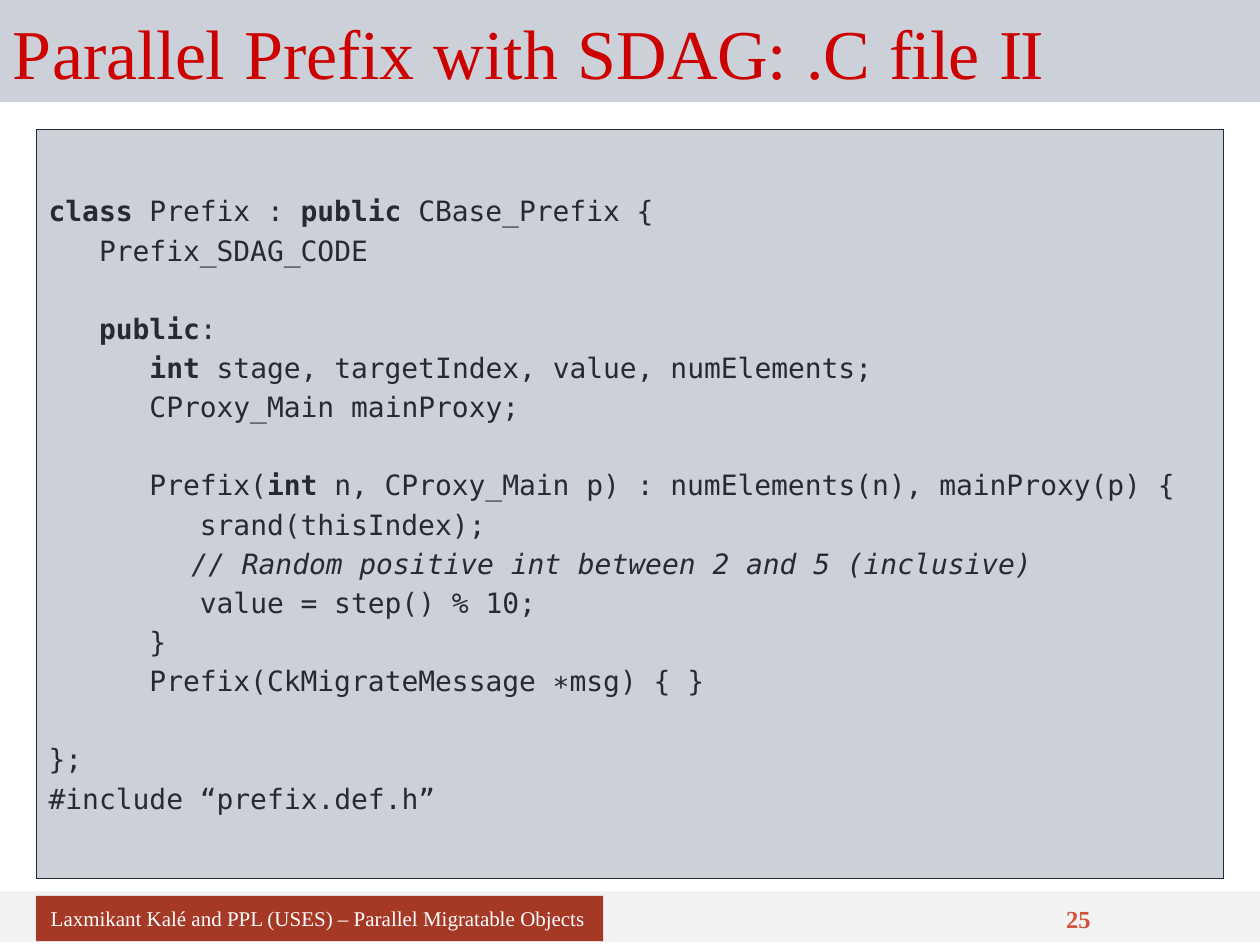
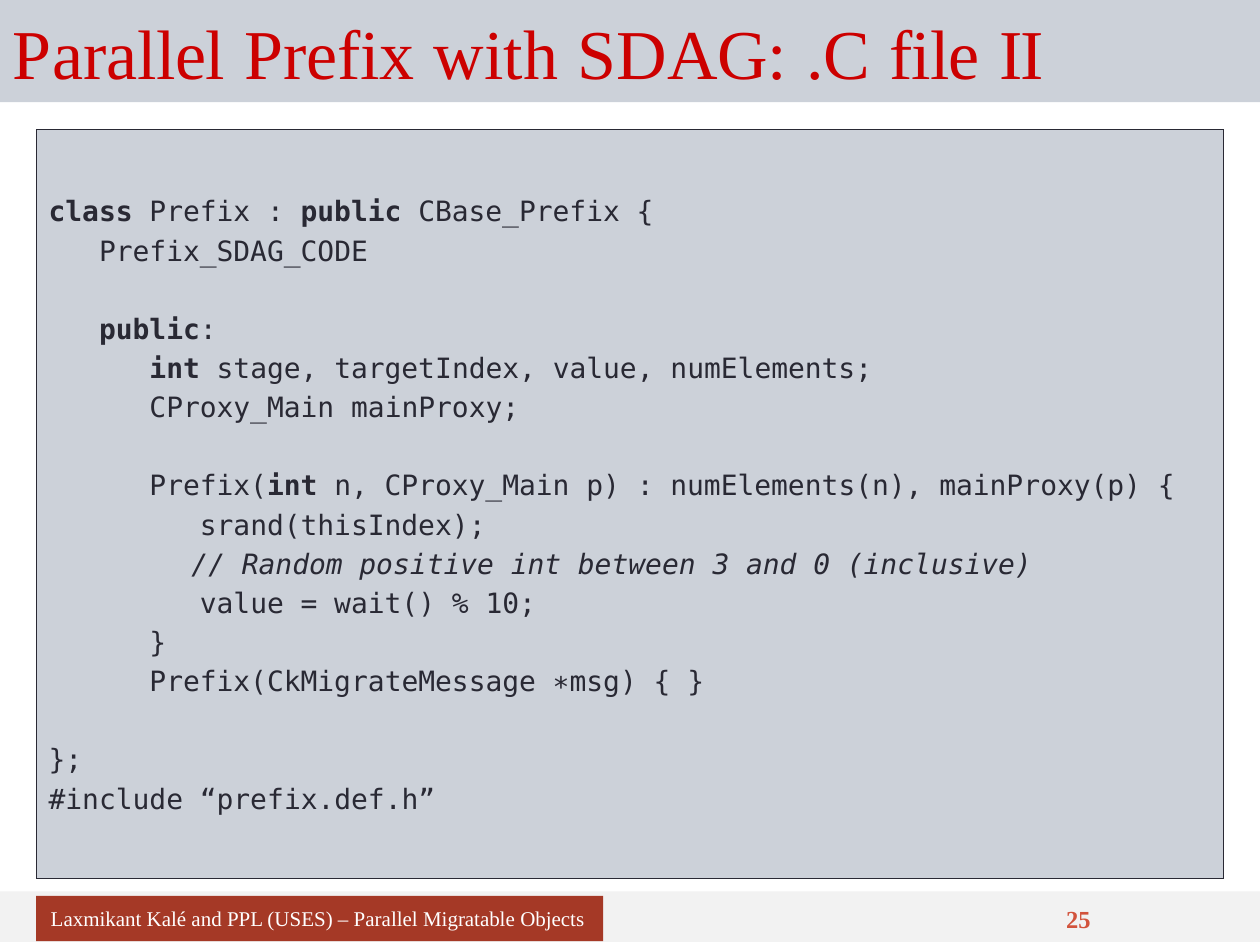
2: 2 -> 3
5: 5 -> 0
step(: step( -> wait(
